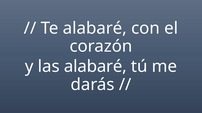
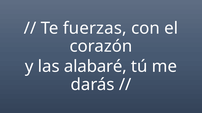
Te alabaré: alabaré -> fuerzas
